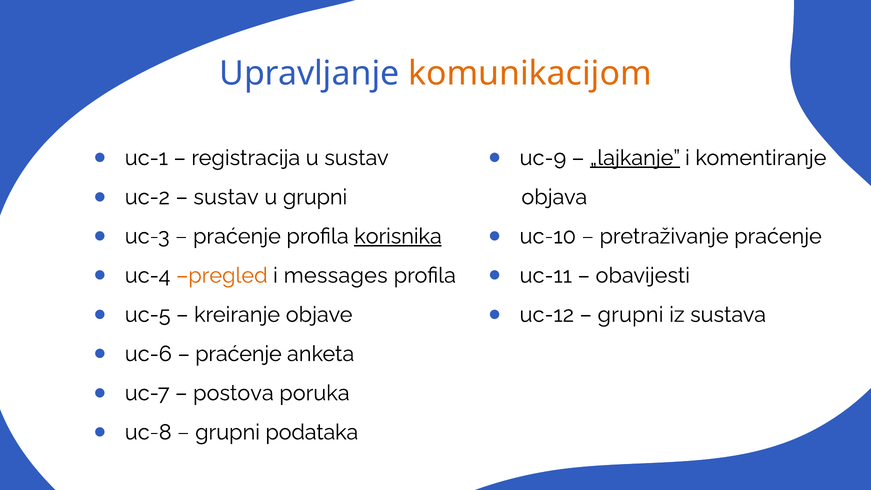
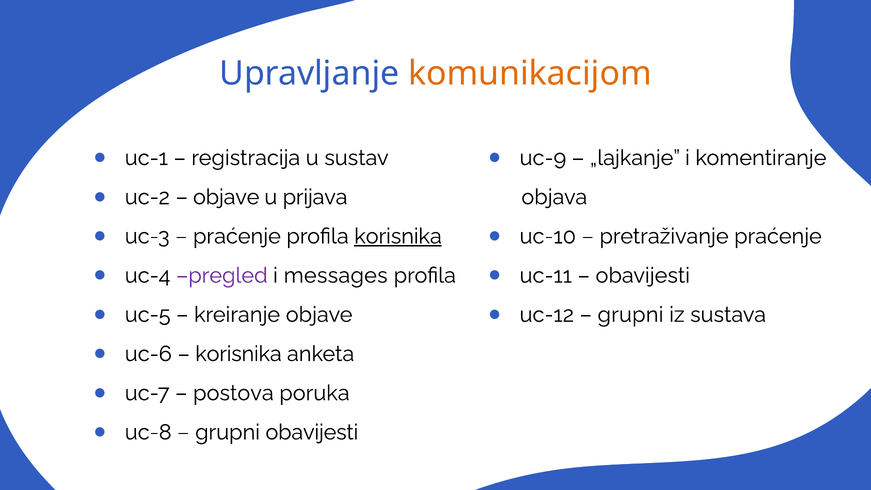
„lajkanje underline: present -> none
sustav at (226, 197): sustav -> objave
u grupni: grupni -> prijava
pregled colour: orange -> purple
praćenje at (238, 354): praćenje -> korisnika
grupni podataka: podataka -> obavijesti
